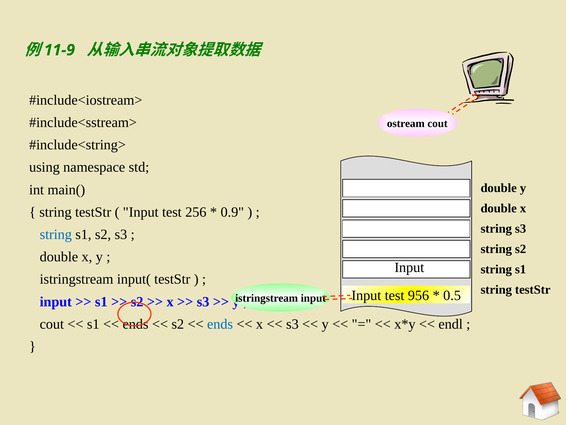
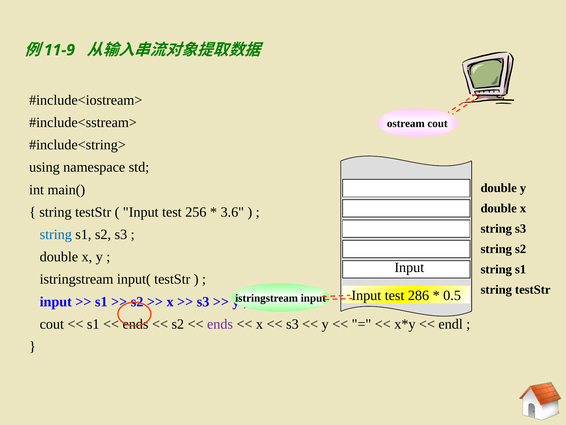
0.9: 0.9 -> 3.6
956: 956 -> 286
ends at (220, 324) colour: blue -> purple
